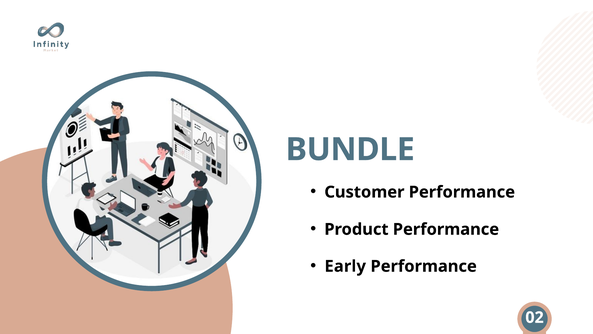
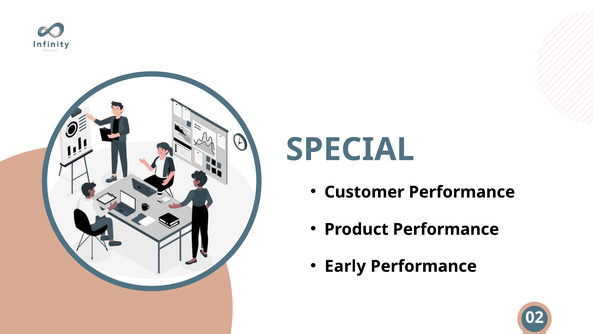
BUNDLE: BUNDLE -> SPECIAL
